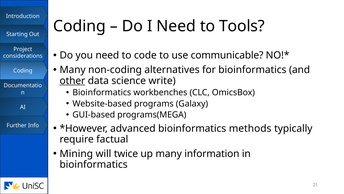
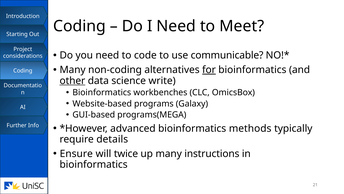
Tools: Tools -> Meet
for underline: none -> present
factual: factual -> details
Mining: Mining -> Ensure
information: information -> instructions
